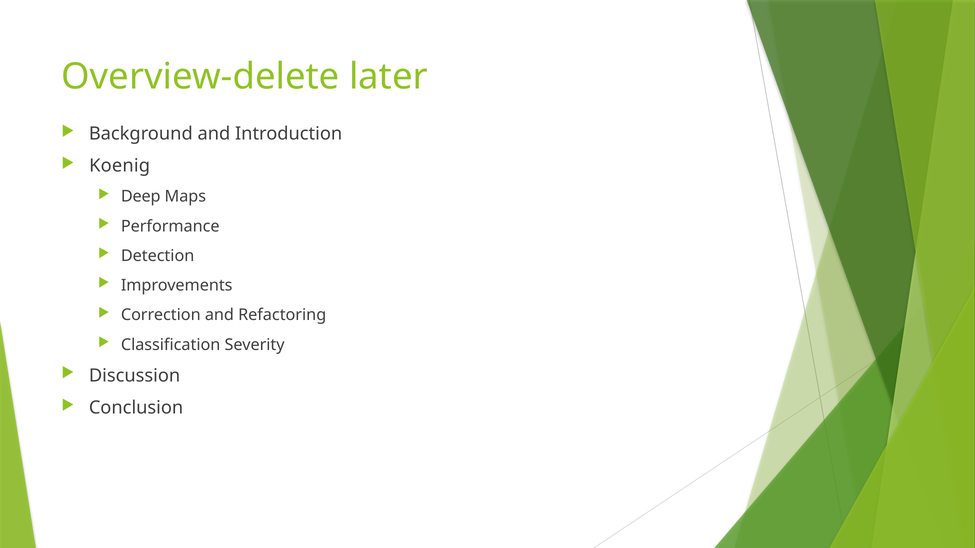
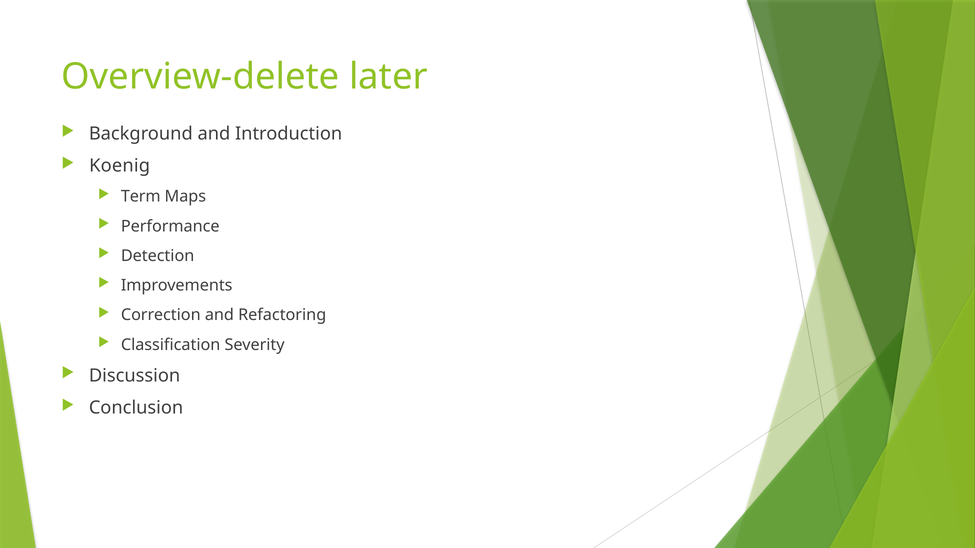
Deep: Deep -> Term
